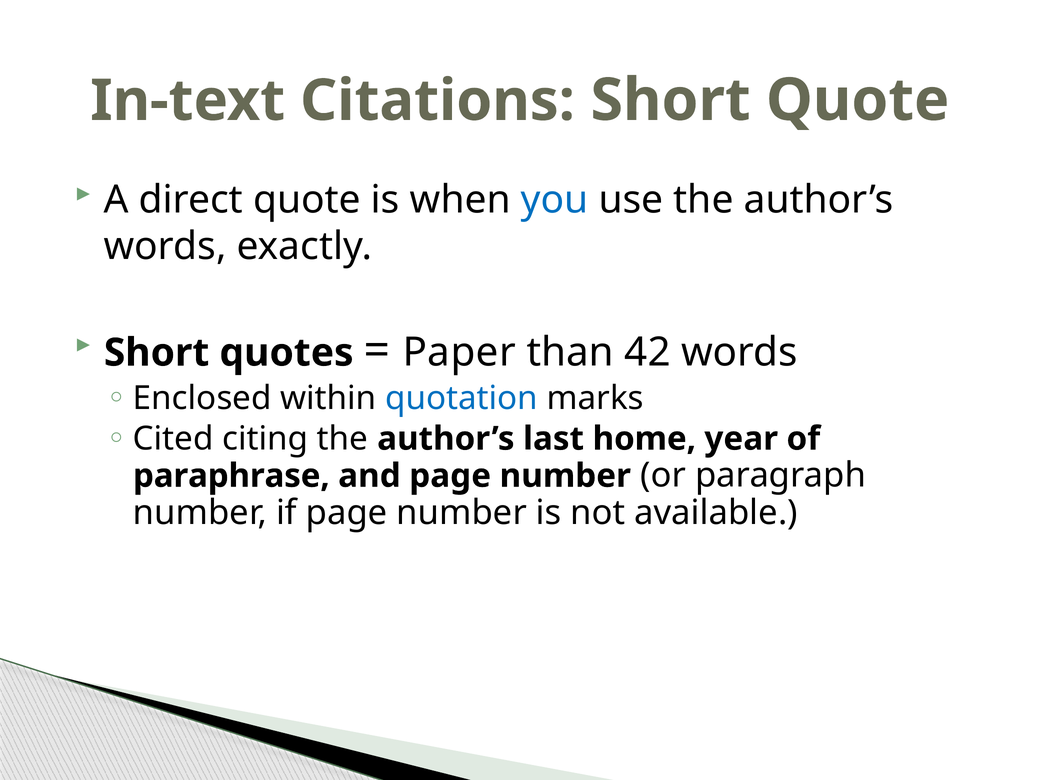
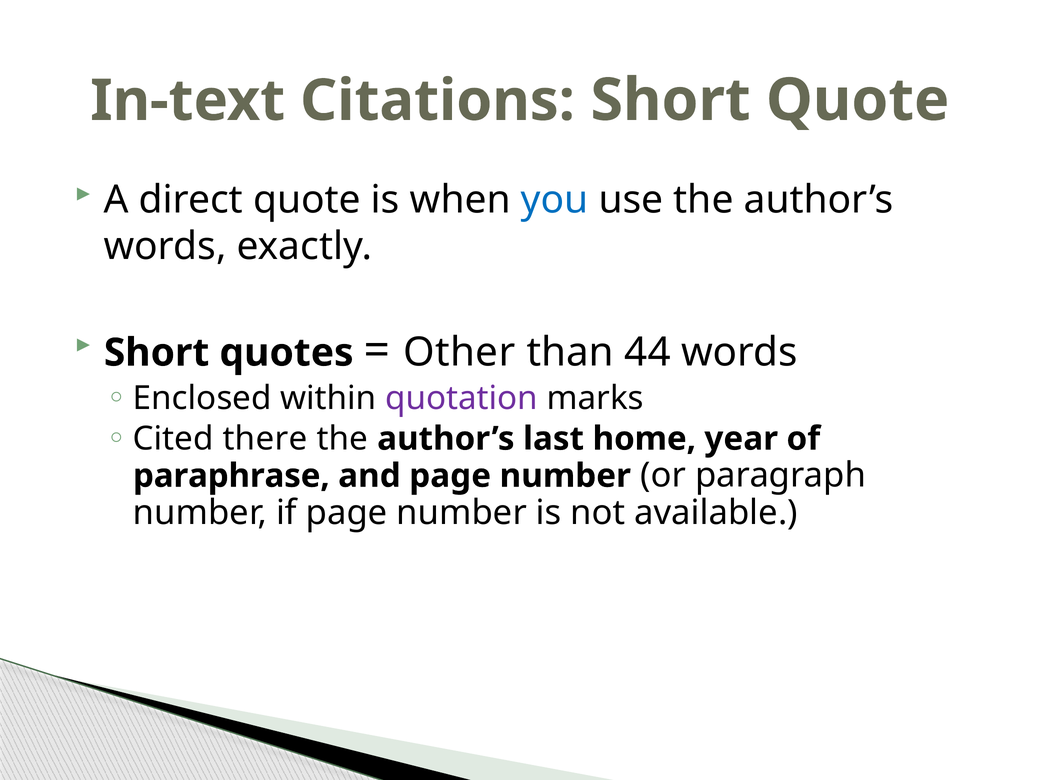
Paper: Paper -> Other
42: 42 -> 44
quotation colour: blue -> purple
citing: citing -> there
